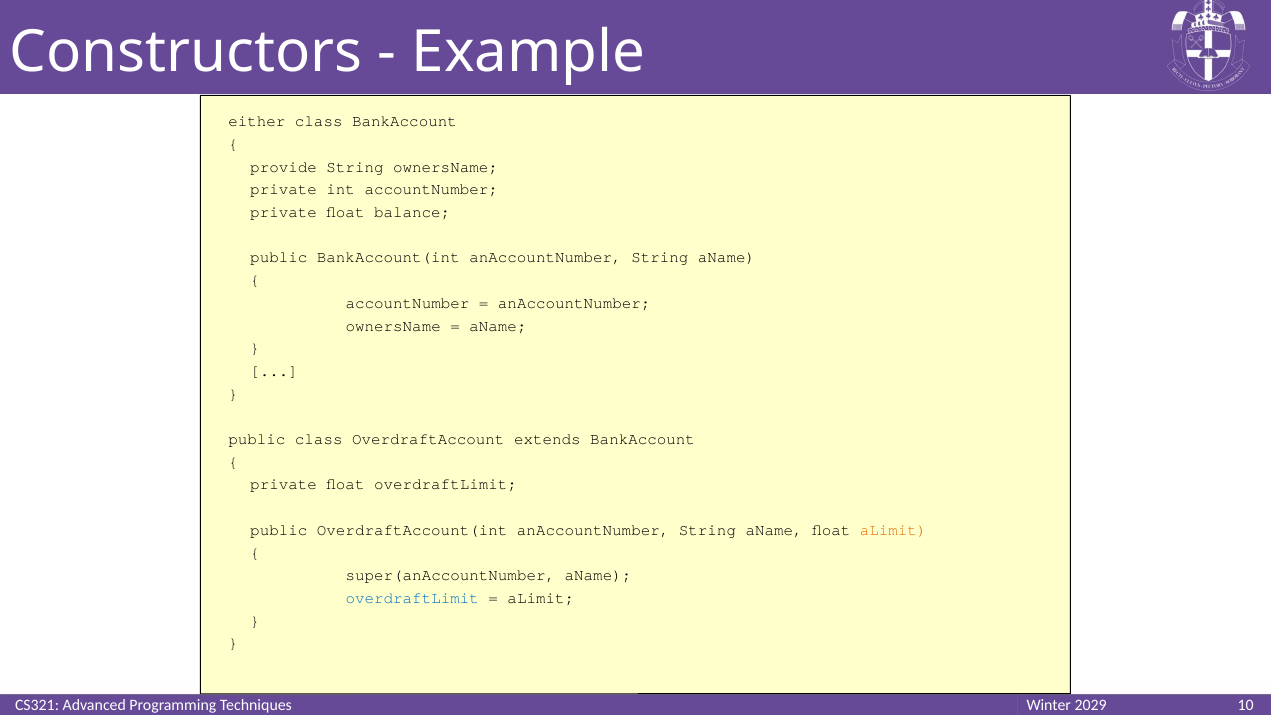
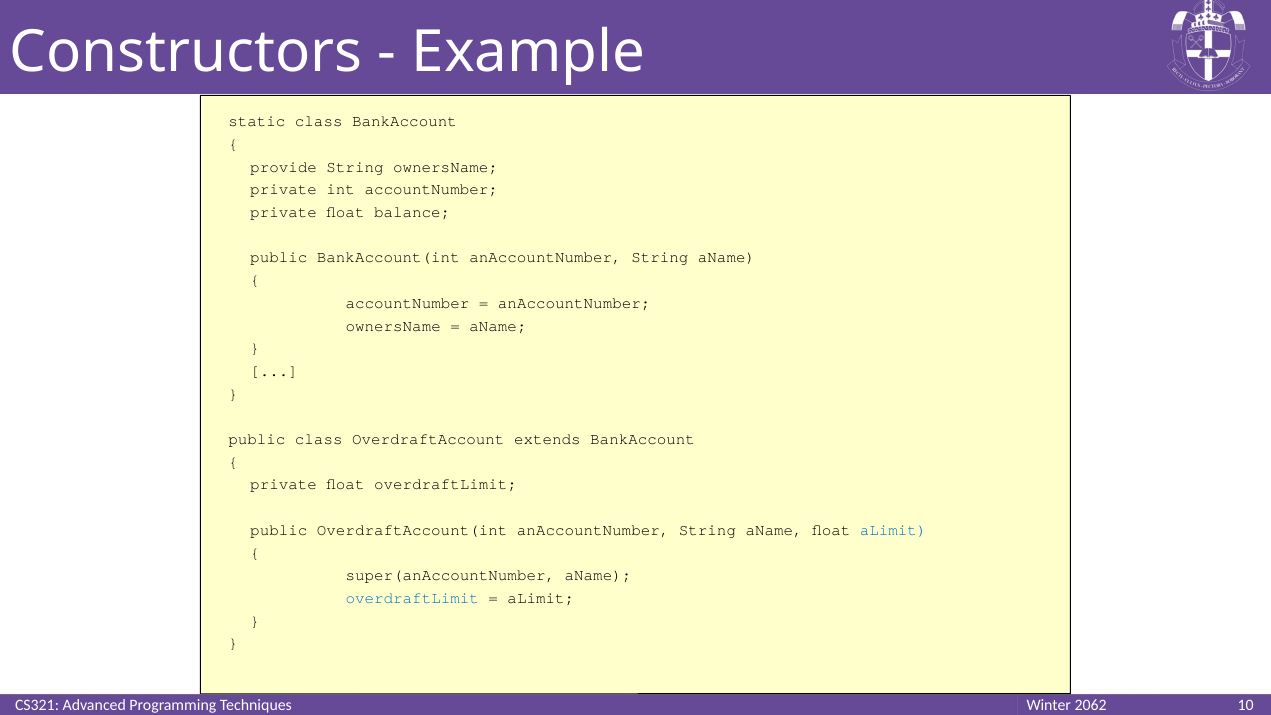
either: either -> static
aLimit at (893, 530) colour: orange -> blue
2029: 2029 -> 2062
